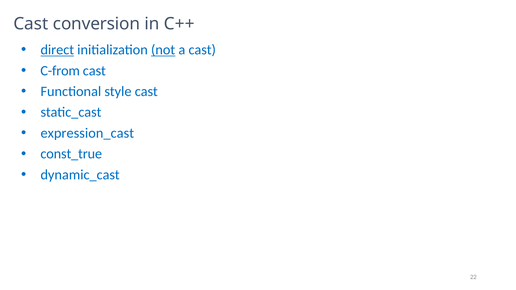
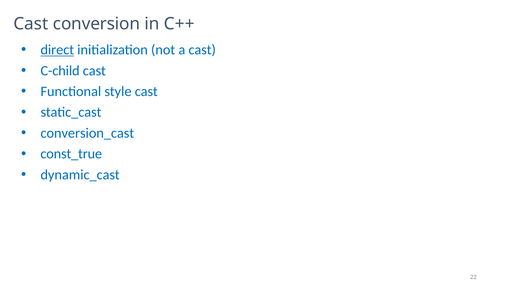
not underline: present -> none
C-from: C-from -> C-child
expression_cast: expression_cast -> conversion_cast
